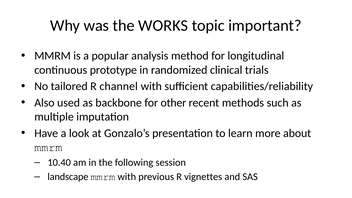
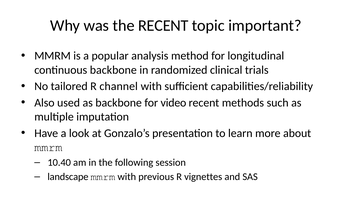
the WORKS: WORKS -> RECENT
continuous prototype: prototype -> backbone
other: other -> video
